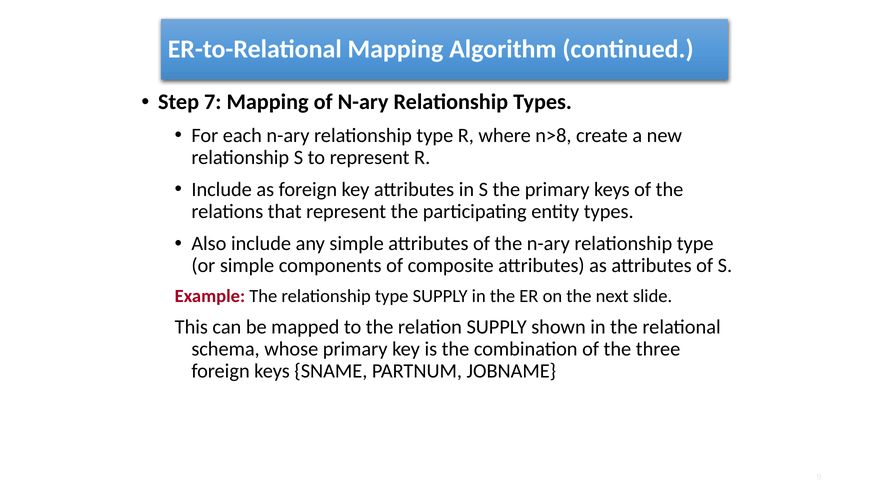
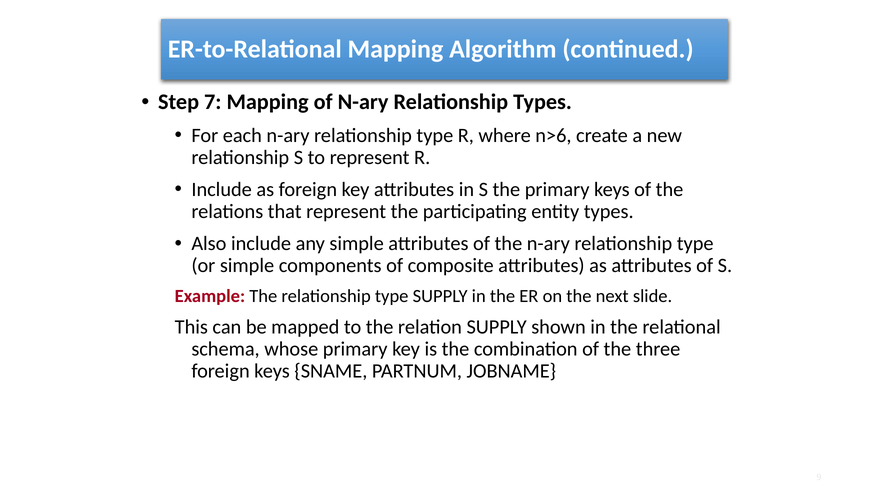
n>8: n>8 -> n>6
